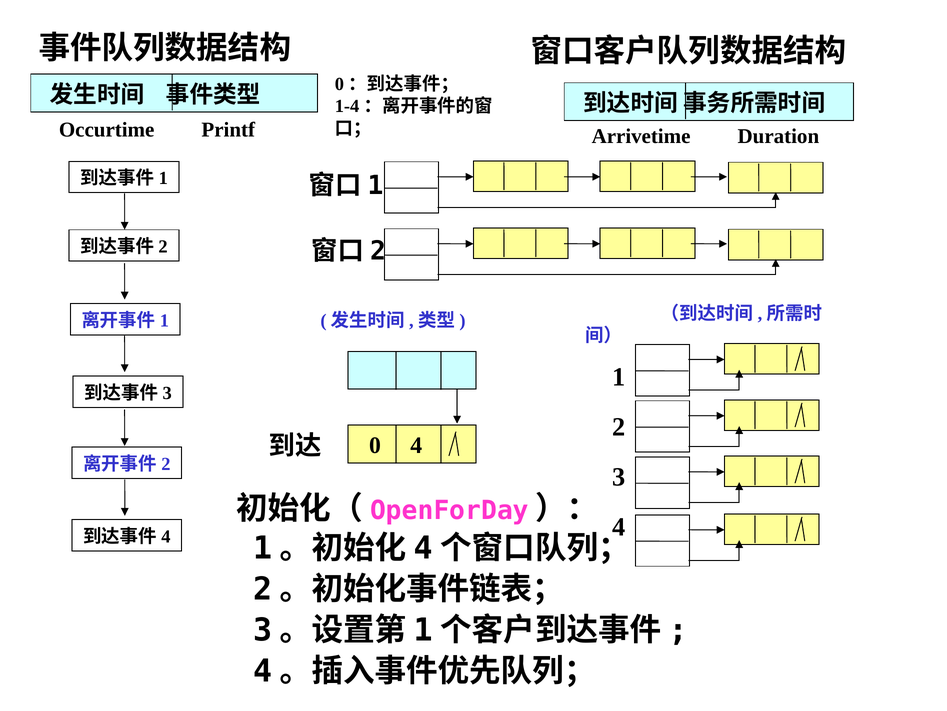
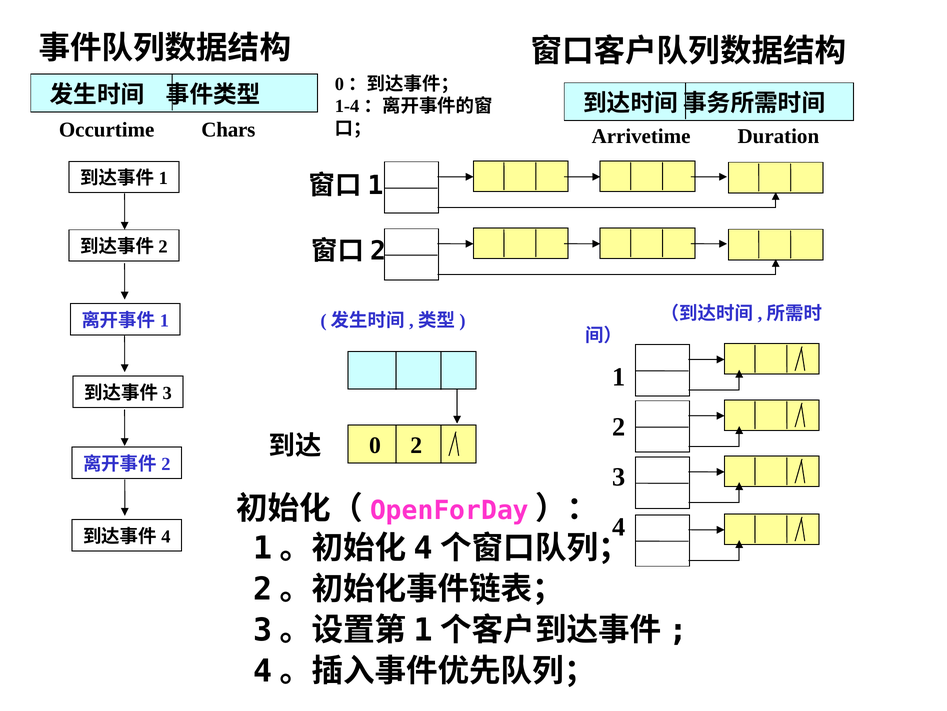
Printf: Printf -> Chars
0 4: 4 -> 2
